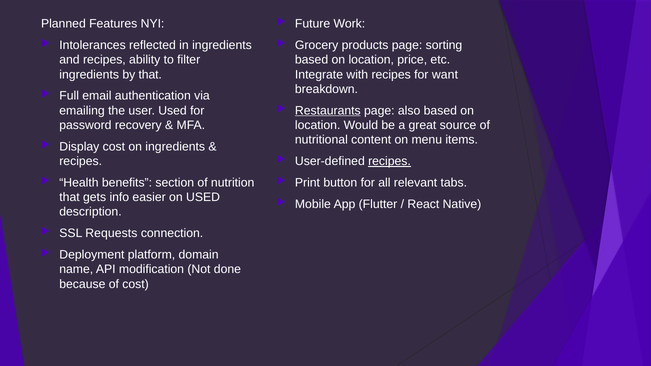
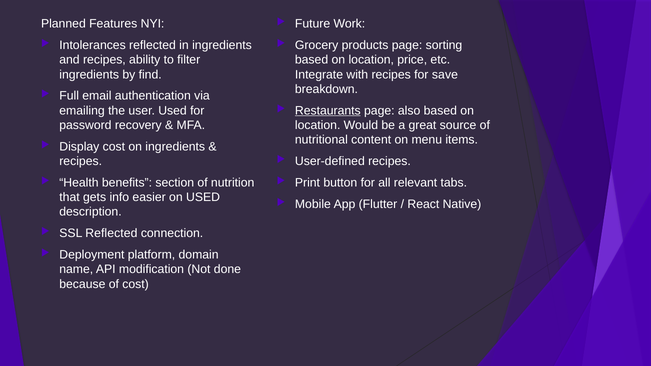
by that: that -> find
want: want -> save
recipes at (389, 161) underline: present -> none
SSL Requests: Requests -> Reflected
